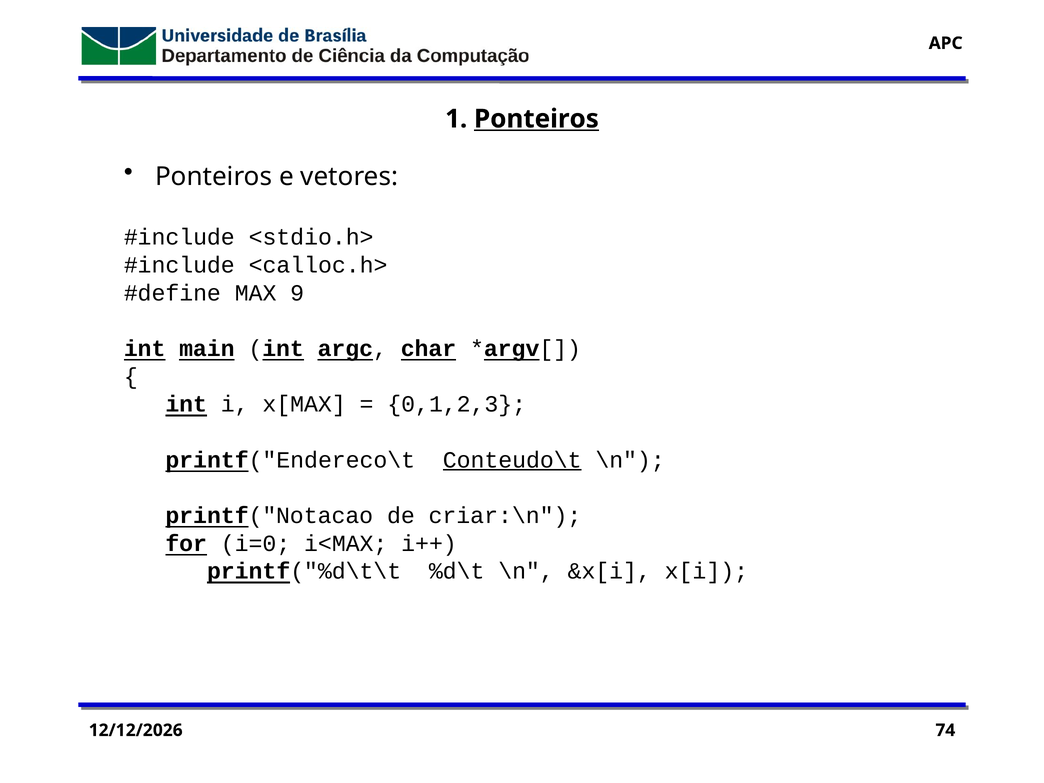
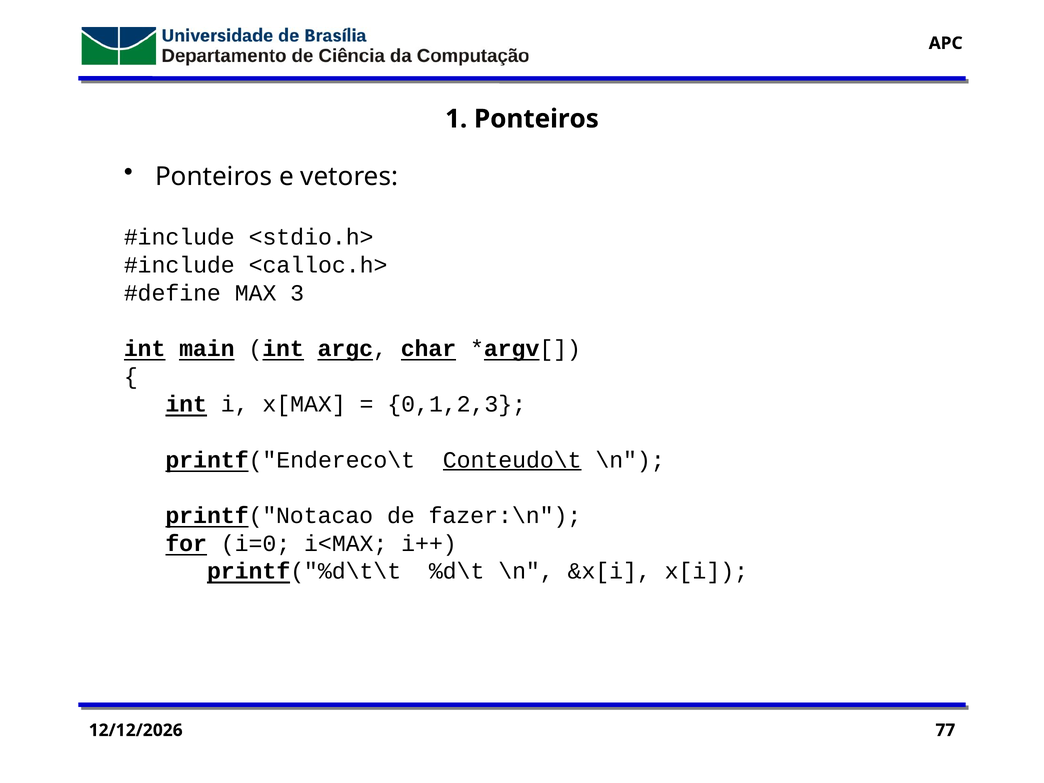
Ponteiros at (536, 119) underline: present -> none
9: 9 -> 3
criar:\n: criar:\n -> fazer:\n
74: 74 -> 77
